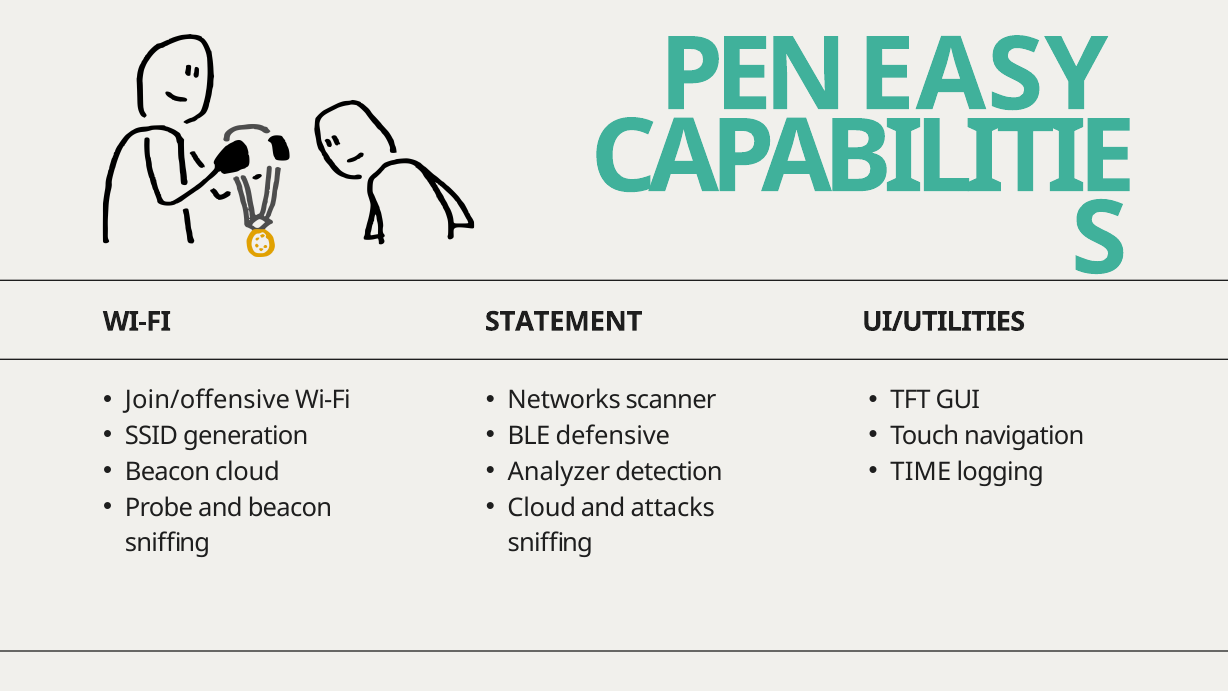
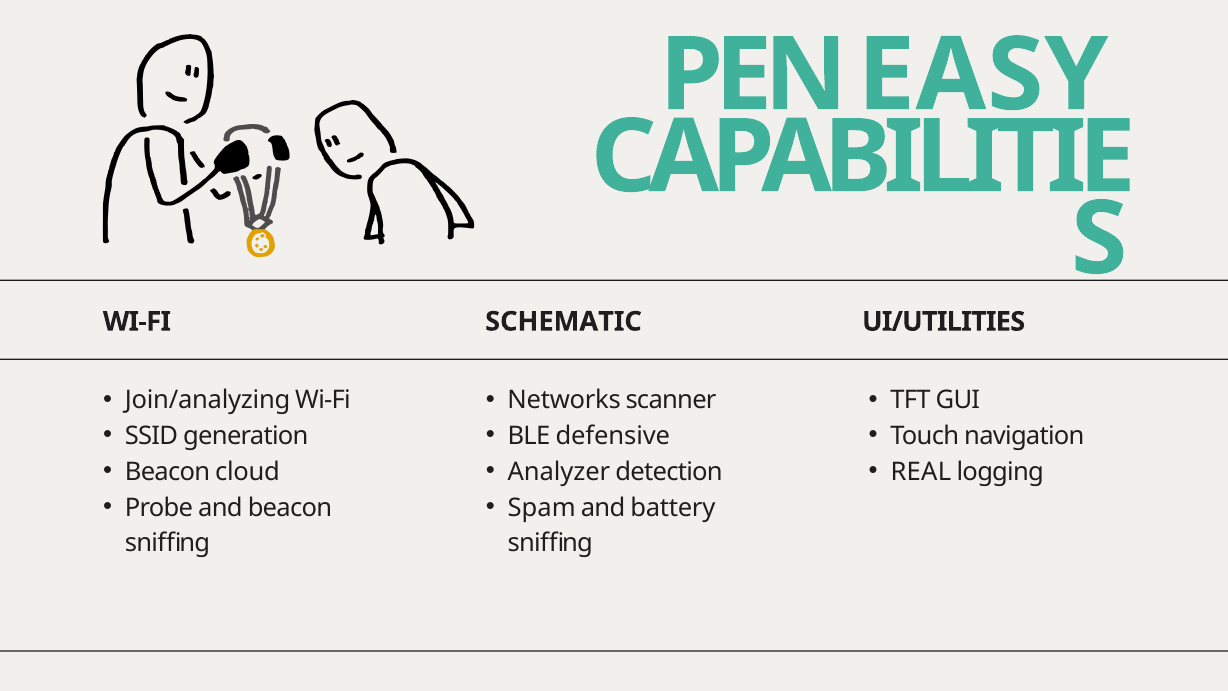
STATEMENT: STATEMENT -> SCHEMATIC
Join/offensive: Join/offensive -> Join/analyzing
TIME: TIME -> REAL
Cloud at (542, 507): Cloud -> Spam
attacks: attacks -> battery
